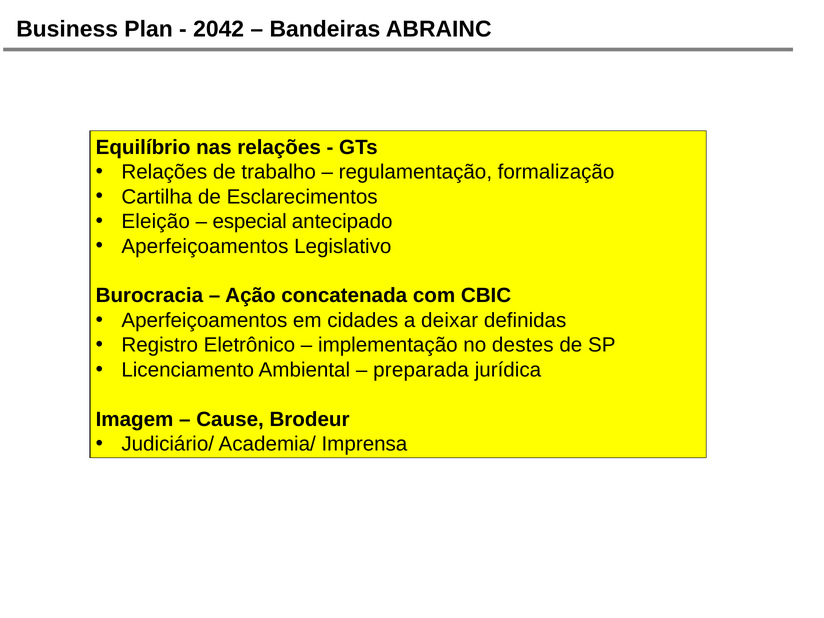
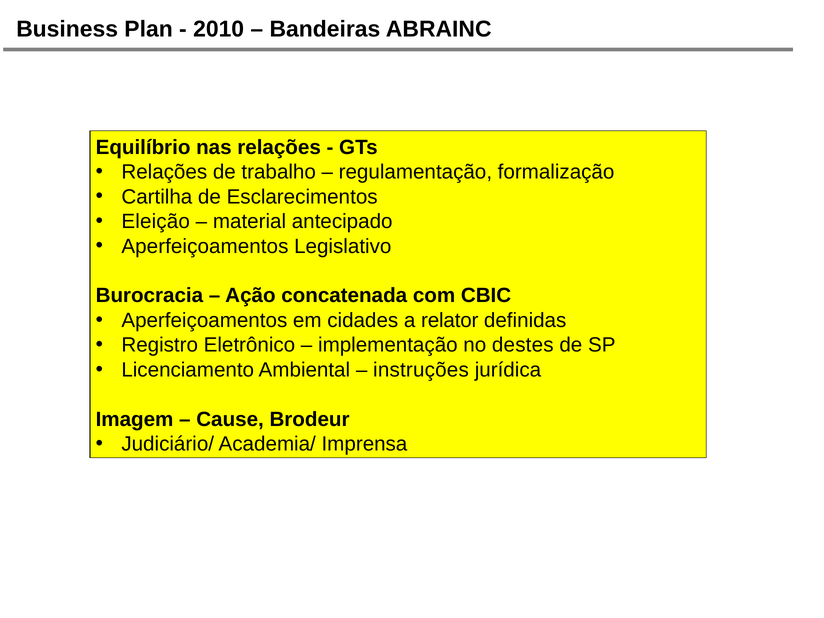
2042: 2042 -> 2010
especial: especial -> material
deixar: deixar -> relator
preparada: preparada -> instruções
